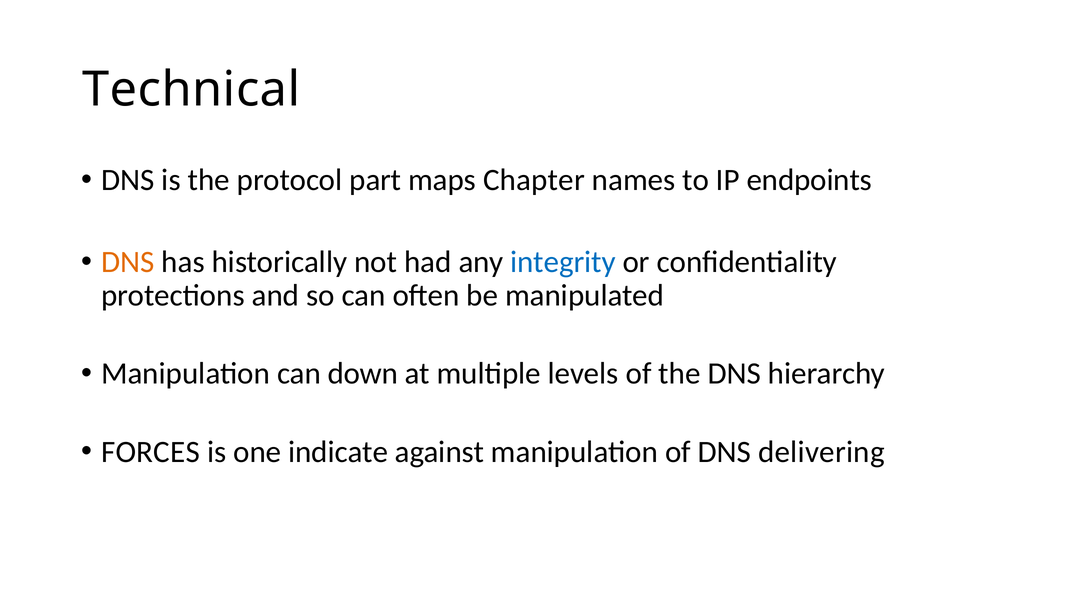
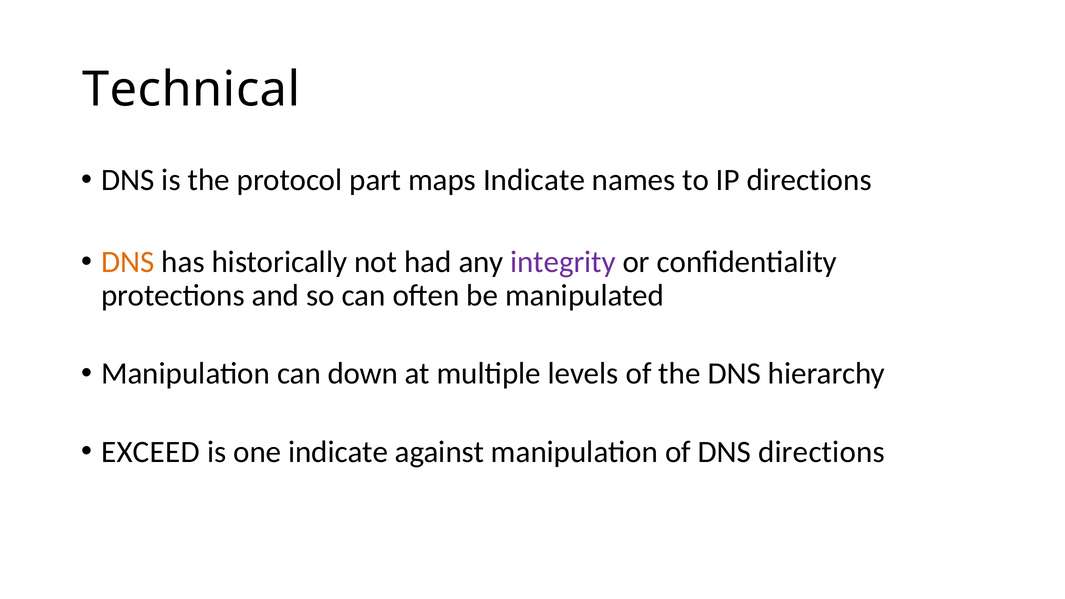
maps Chapter: Chapter -> Indicate
IP endpoints: endpoints -> directions
integrity colour: blue -> purple
FORCES: FORCES -> EXCEED
DNS delivering: delivering -> directions
